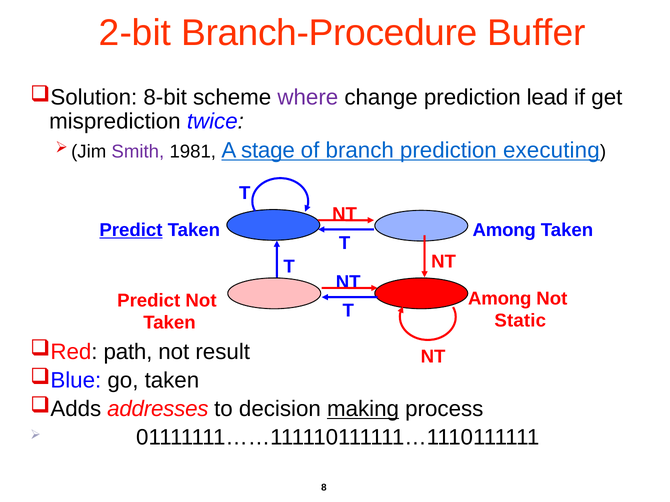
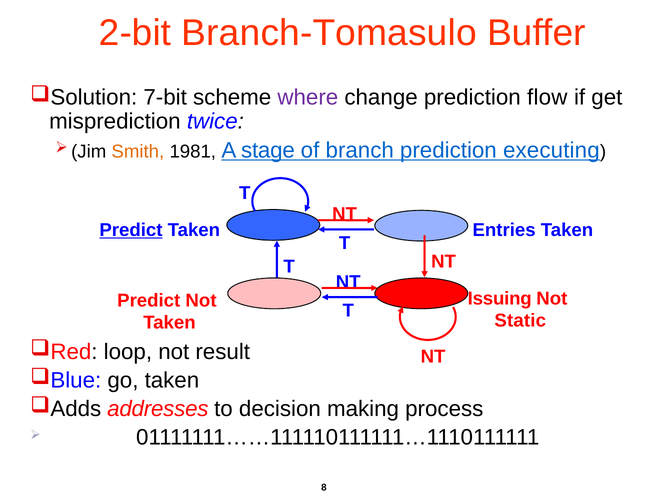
Branch-Procedure: Branch-Procedure -> Branch-Tomasulo
8-bit: 8-bit -> 7-bit
lead: lead -> flow
Smith colour: purple -> orange
Among at (504, 230): Among -> Entries
Among at (500, 299): Among -> Issuing
path: path -> loop
making underline: present -> none
